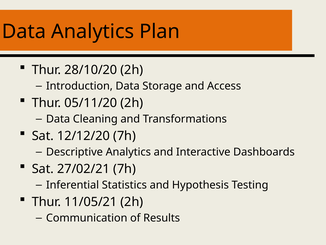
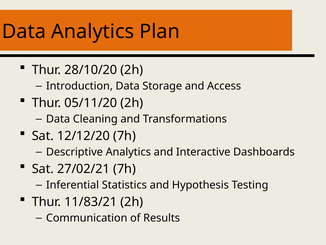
11/05/21: 11/05/21 -> 11/83/21
